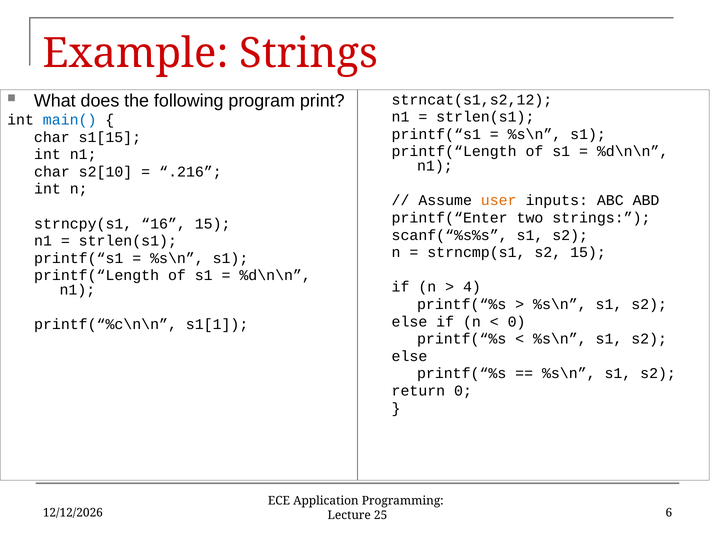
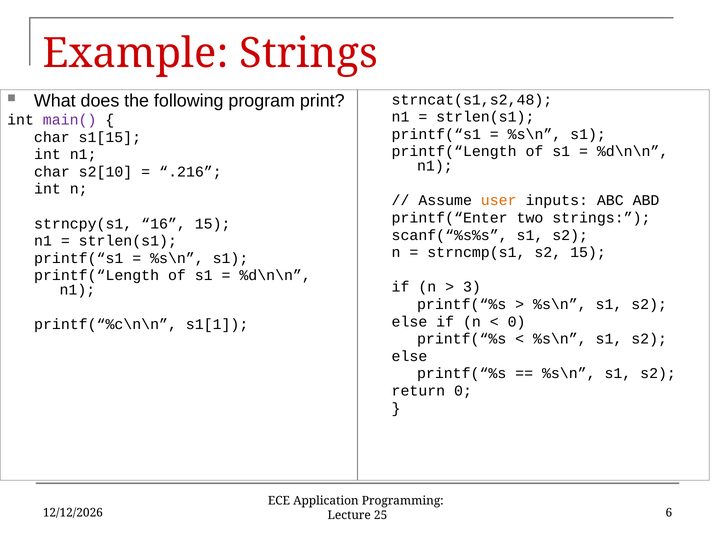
strncat(s1,s2,12: strncat(s1,s2,12 -> strncat(s1,s2,48
main( colour: blue -> purple
4: 4 -> 3
